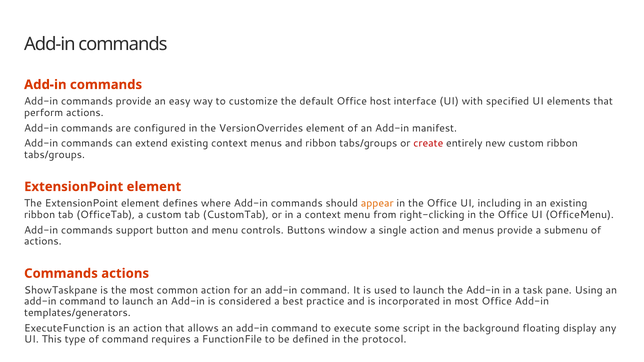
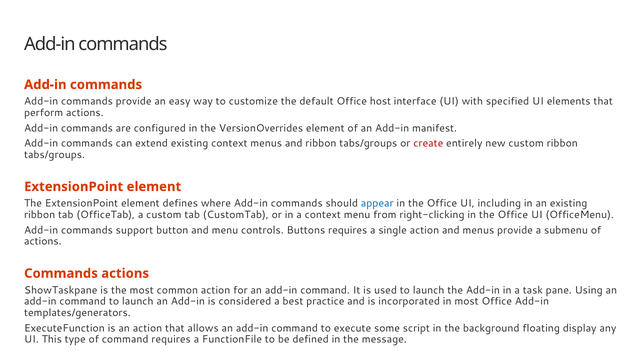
appear colour: orange -> blue
Buttons window: window -> requires
protocol: protocol -> message
